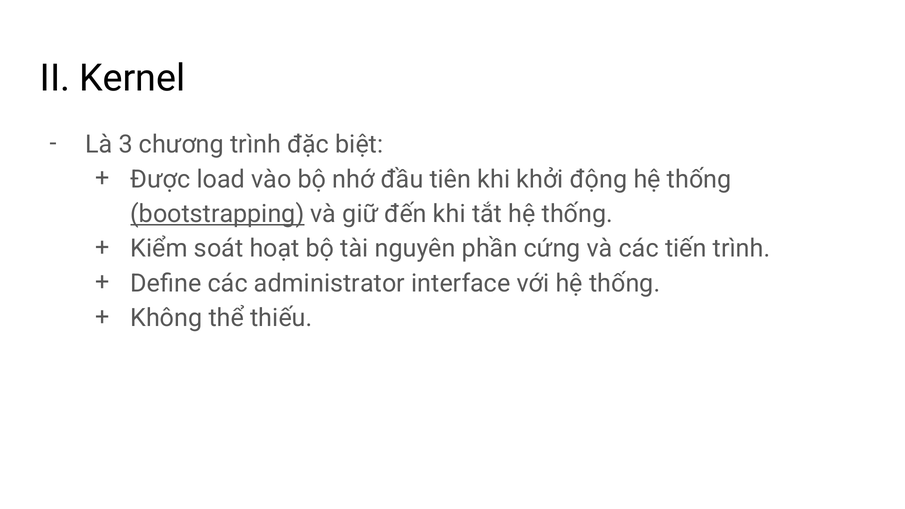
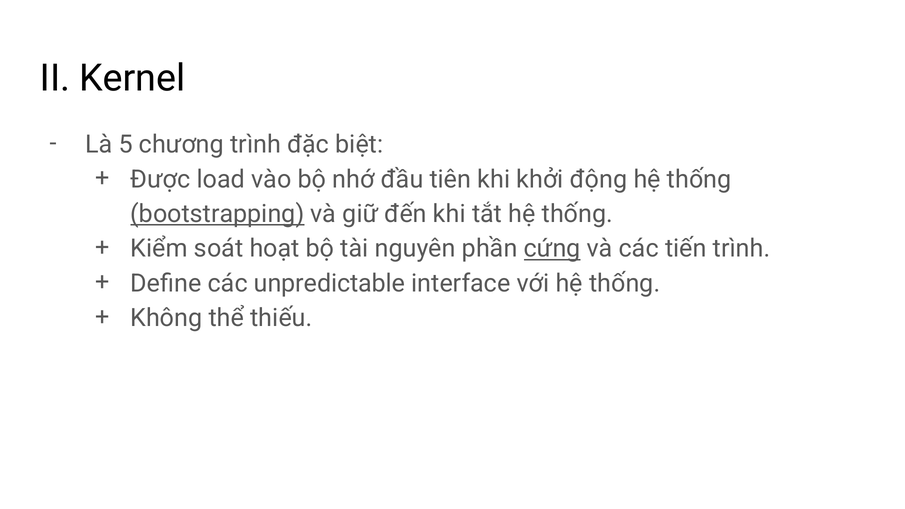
3: 3 -> 5
cứng underline: none -> present
administrator: administrator -> unpredictable
